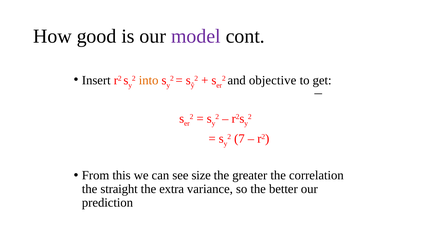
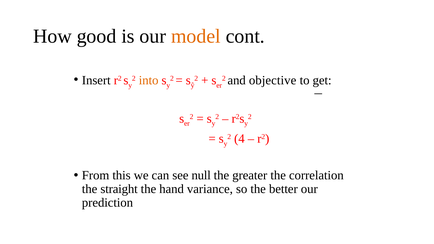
model colour: purple -> orange
7: 7 -> 4
size: size -> null
extra: extra -> hand
